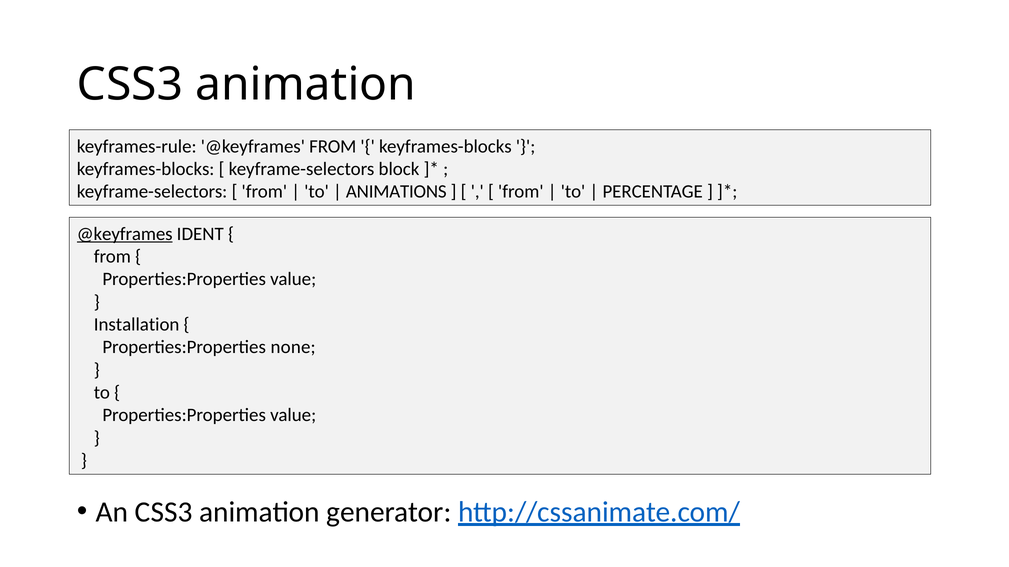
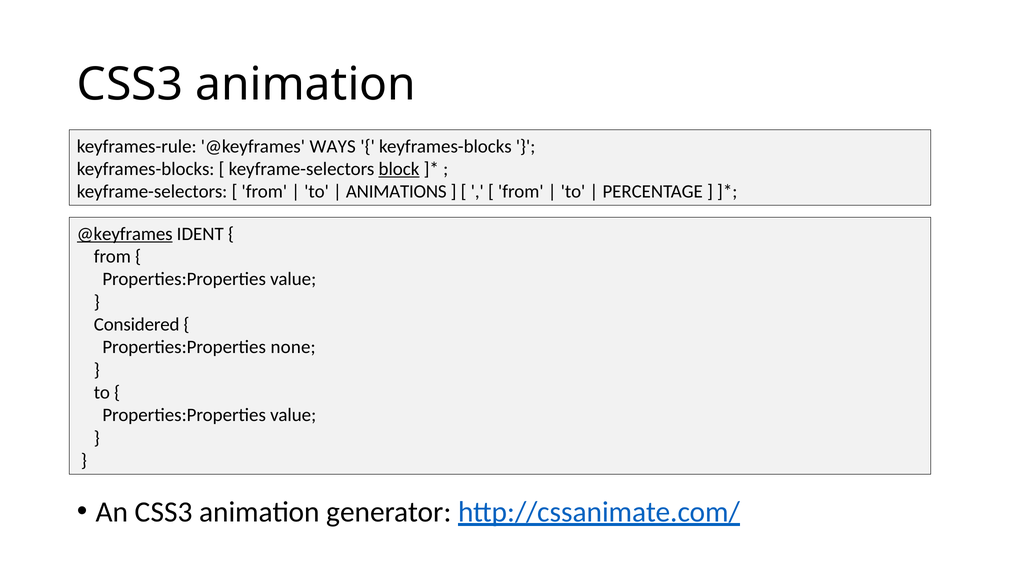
@keyframes FROM: FROM -> WAYS
block underline: none -> present
Installation: Installation -> Considered
